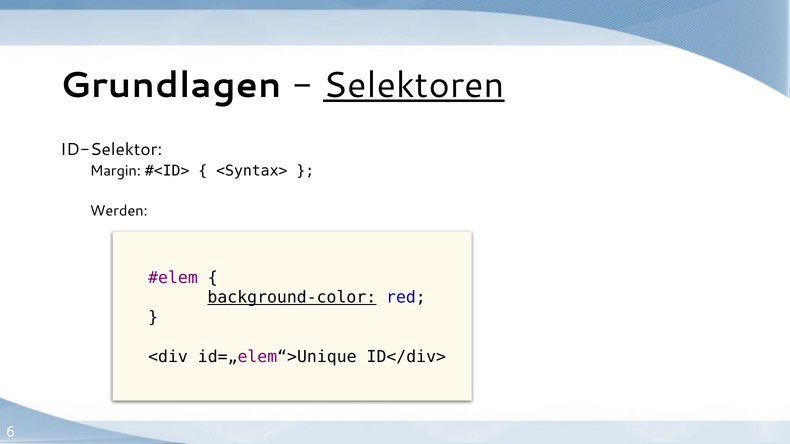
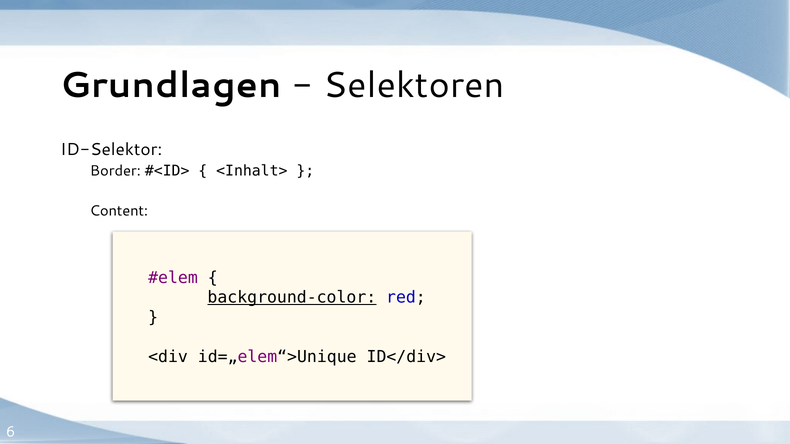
Selektoren underline: present -> none
Margin: Margin -> Border
<Syntax>: <Syntax> -> <Inhalt>
Werden: Werden -> Content
